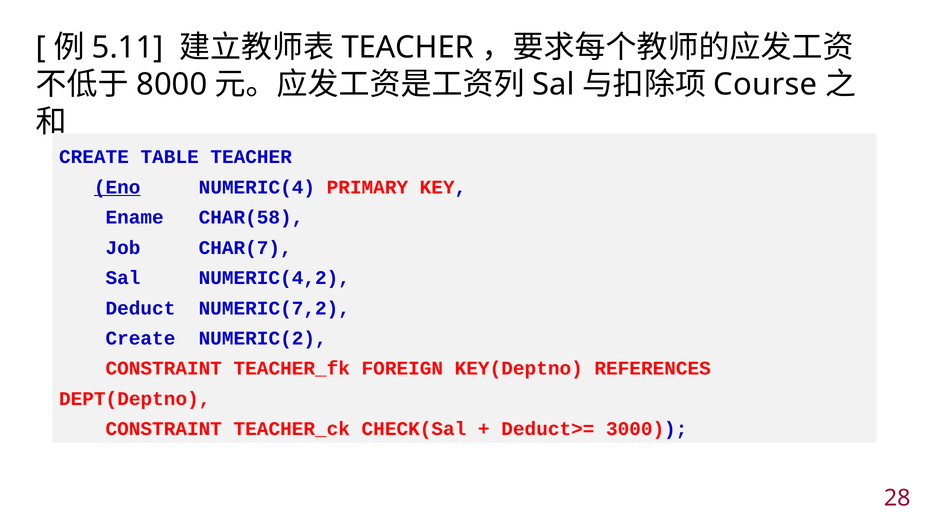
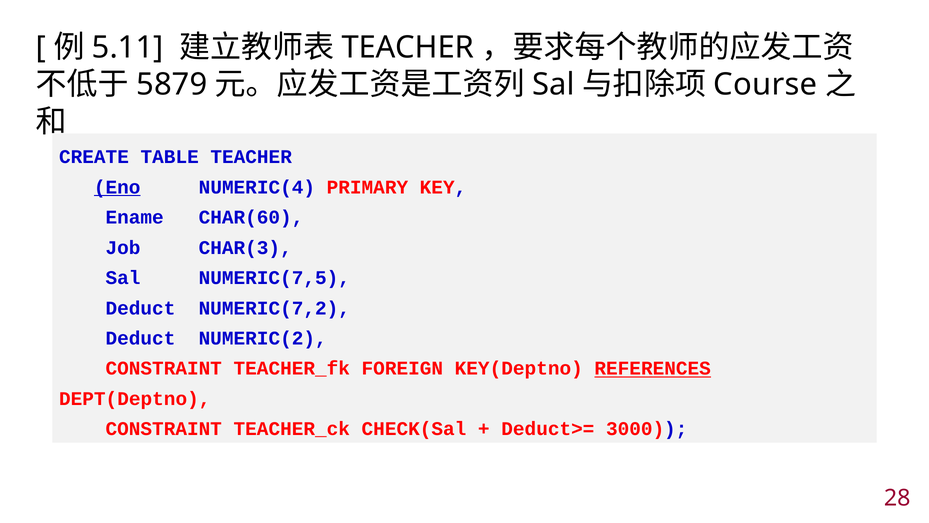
8000: 8000 -> 5879
CHAR(58: CHAR(58 -> CHAR(60
CHAR(7: CHAR(7 -> CHAR(3
NUMERIC(4,2: NUMERIC(4,2 -> NUMERIC(7,5
Create at (140, 338): Create -> Deduct
REFERENCES underline: none -> present
